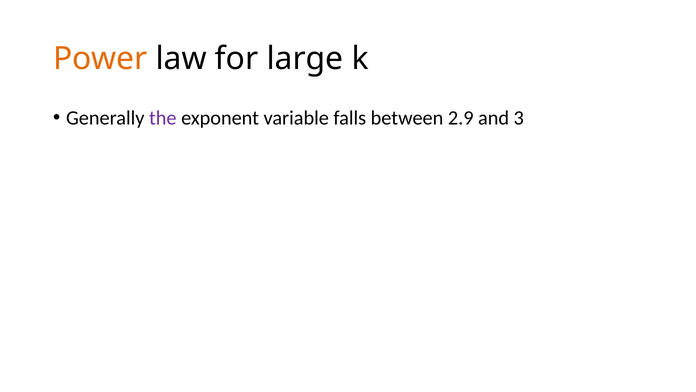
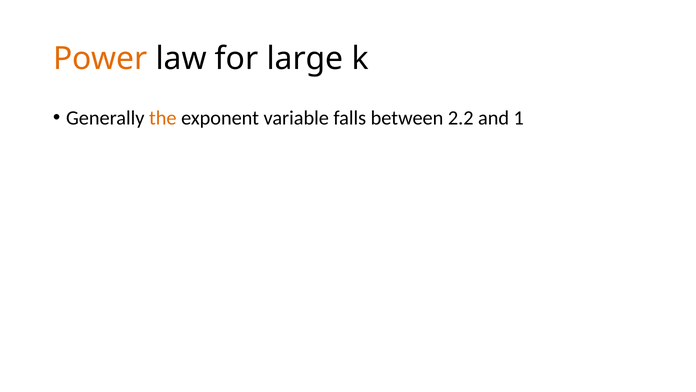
the colour: purple -> orange
2.9: 2.9 -> 2.2
3: 3 -> 1
